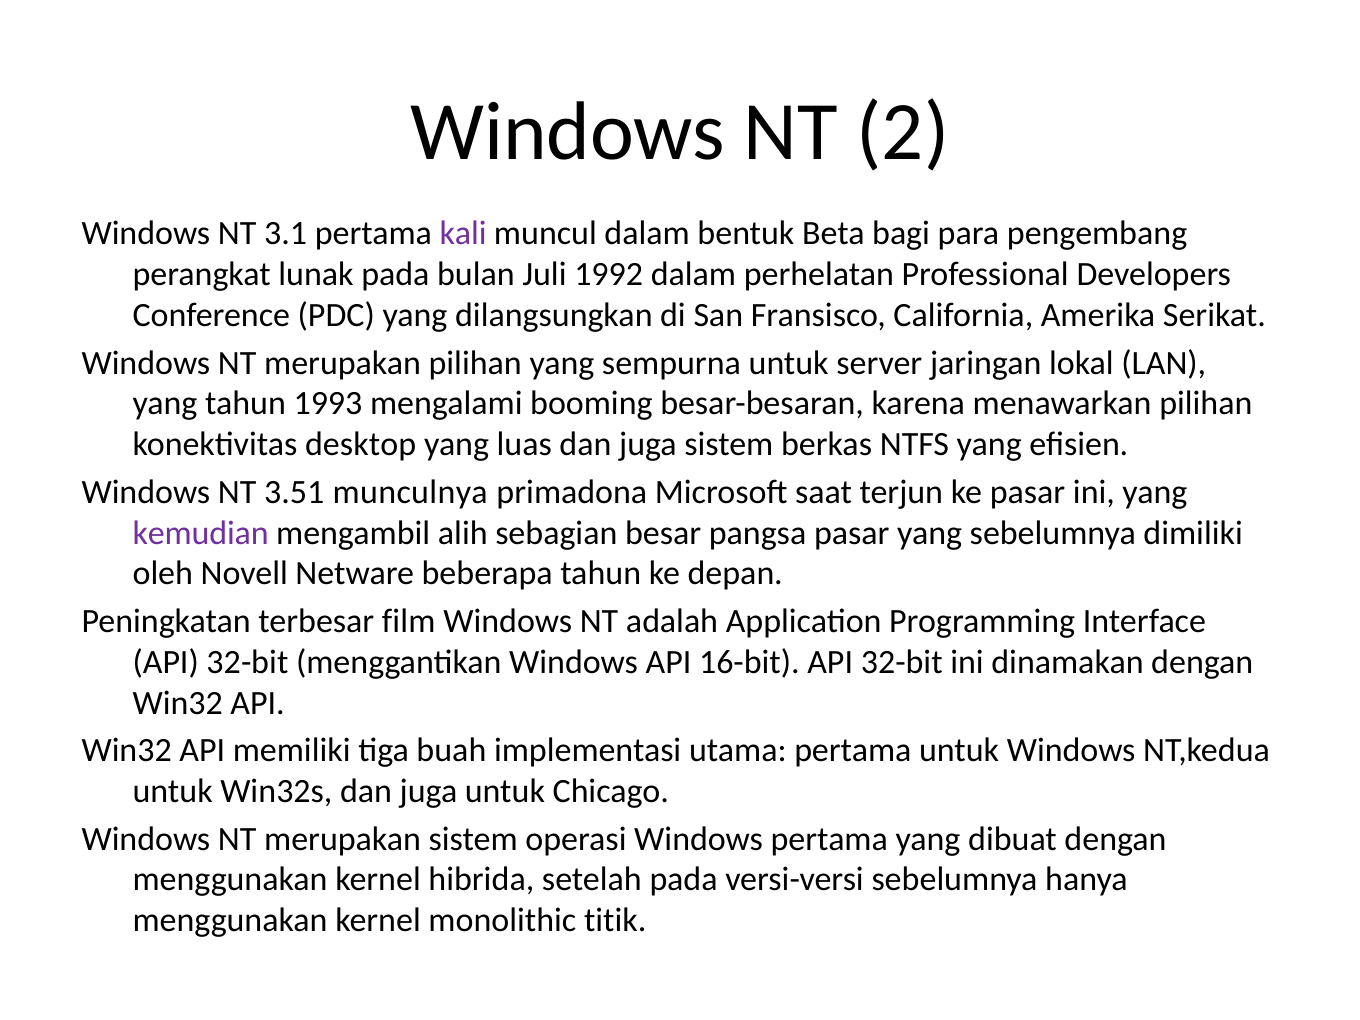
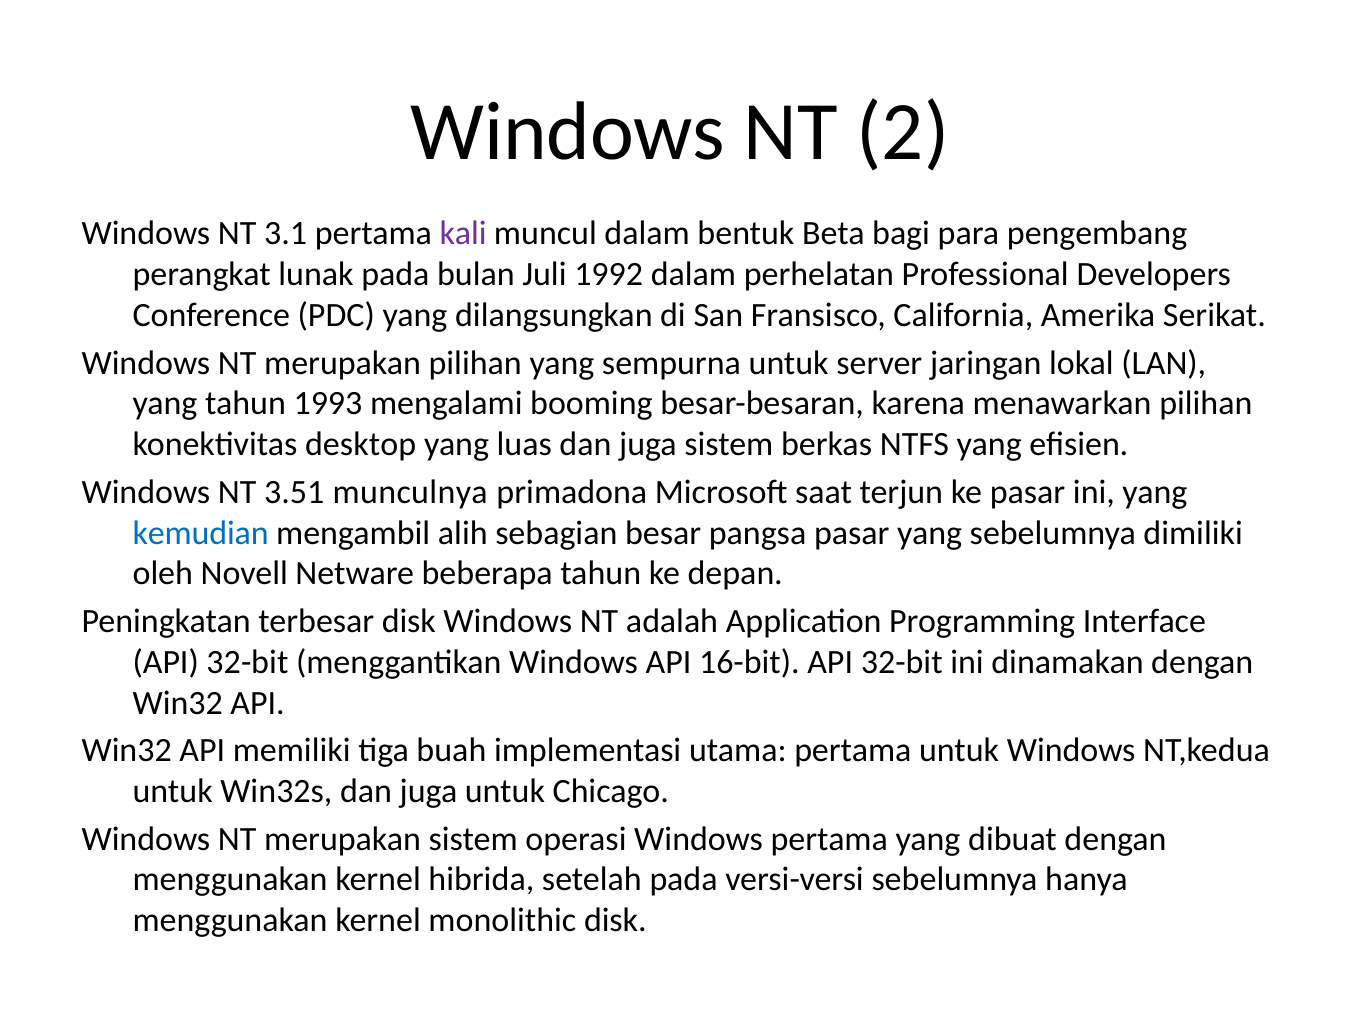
kemudian colour: purple -> blue
terbesar film: film -> disk
monolithic titik: titik -> disk
